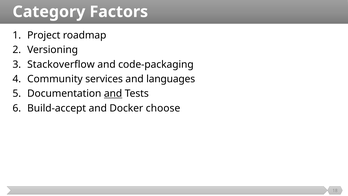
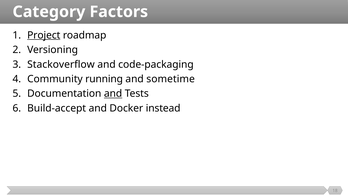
Project underline: none -> present
services: services -> running
languages: languages -> sometime
choose: choose -> instead
